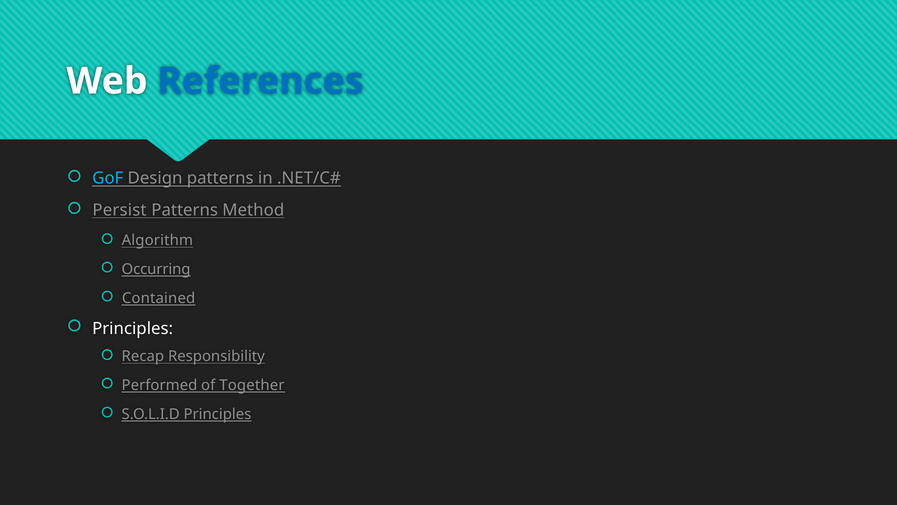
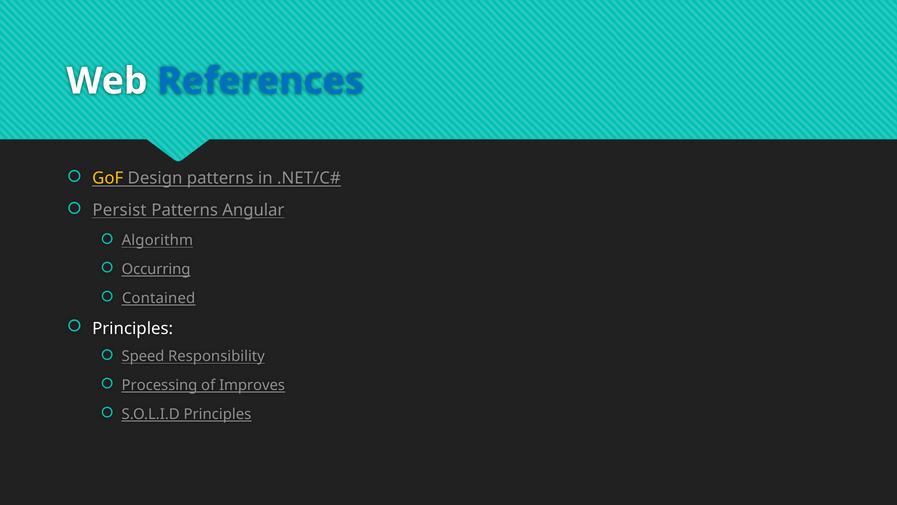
GoF colour: light blue -> yellow
Method: Method -> Angular
Recap: Recap -> Speed
Performed: Performed -> Processing
Together: Together -> Improves
